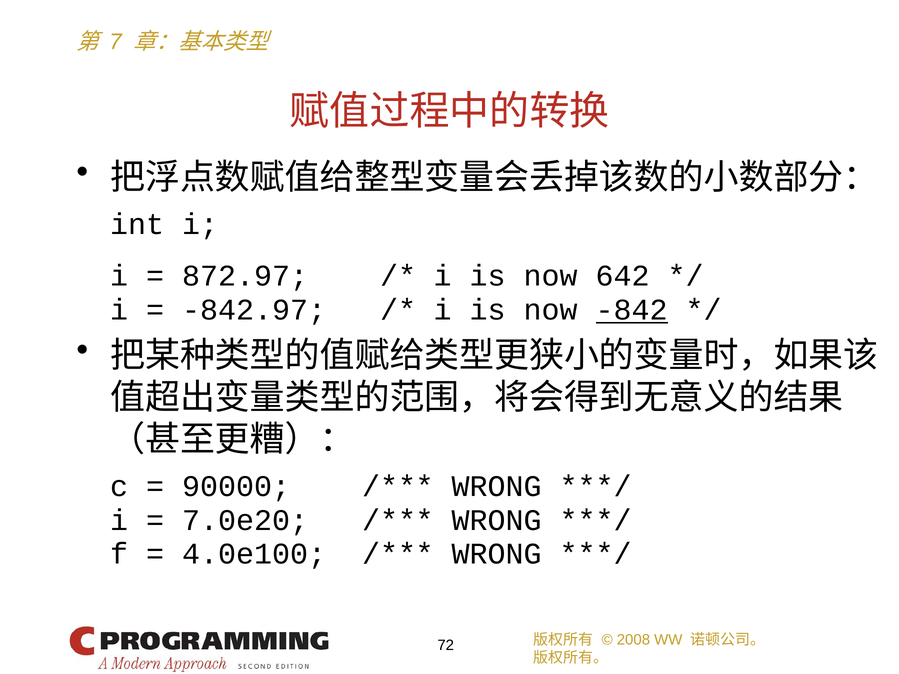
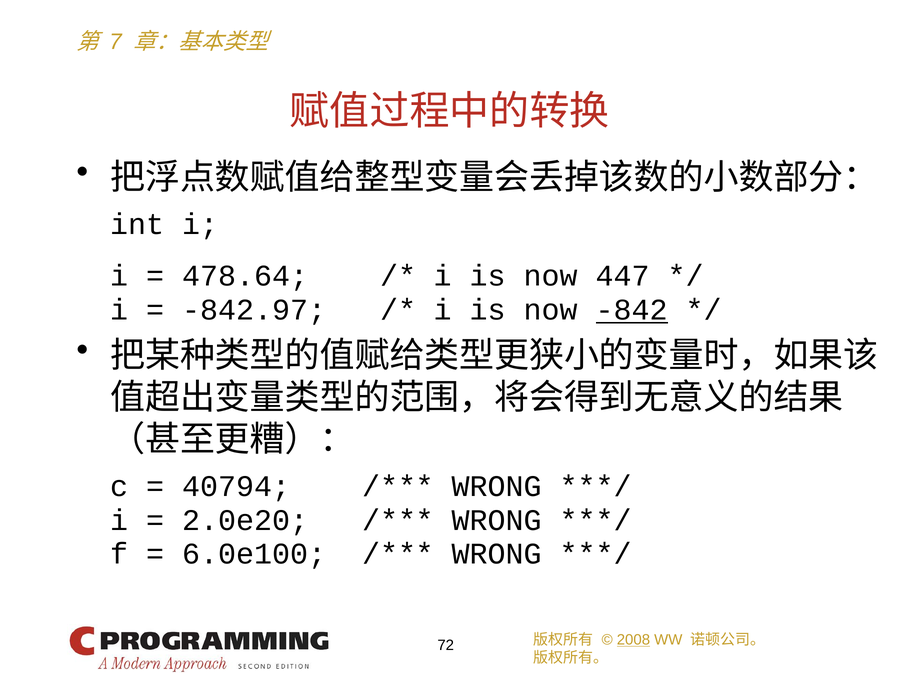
872.97: 872.97 -> 478.64
642: 642 -> 447
90000: 90000 -> 40794
7.0e20: 7.0e20 -> 2.0e20
4.0e100: 4.0e100 -> 6.0e100
2008 underline: none -> present
